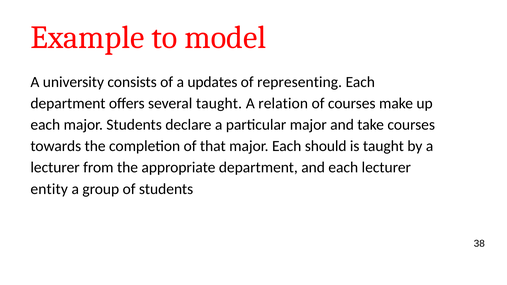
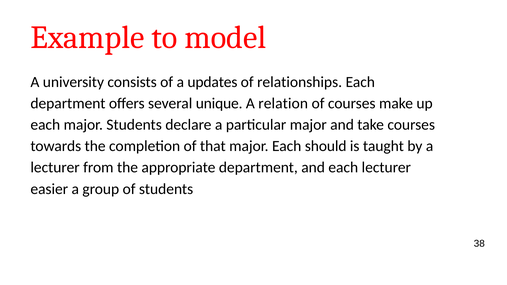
representing: representing -> relationships
several taught: taught -> unique
entity: entity -> easier
